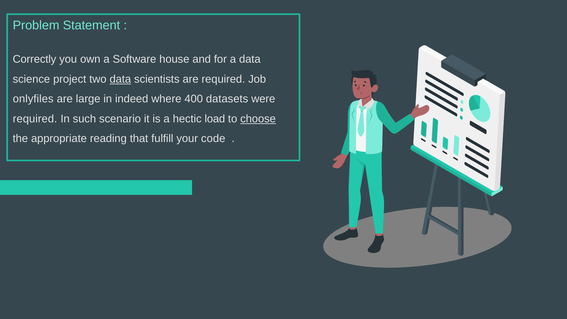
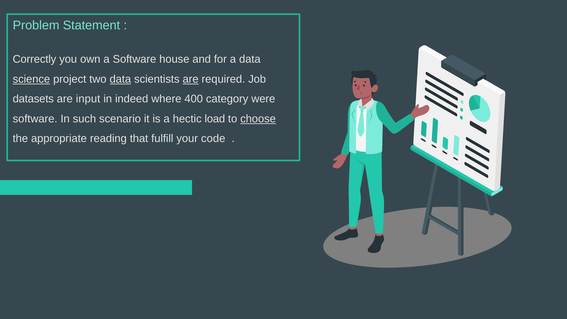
science underline: none -> present
are at (191, 79) underline: none -> present
onlyfiles: onlyfiles -> datasets
large: large -> input
datasets: datasets -> category
required at (35, 119): required -> software
